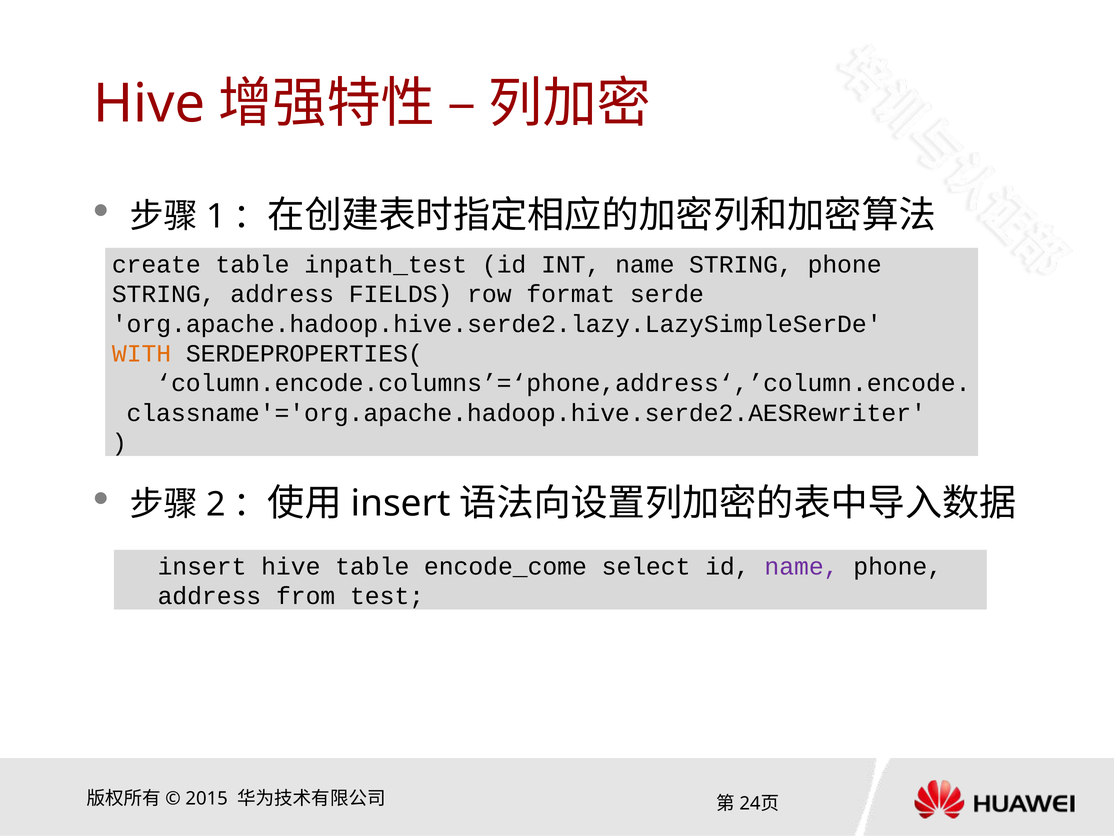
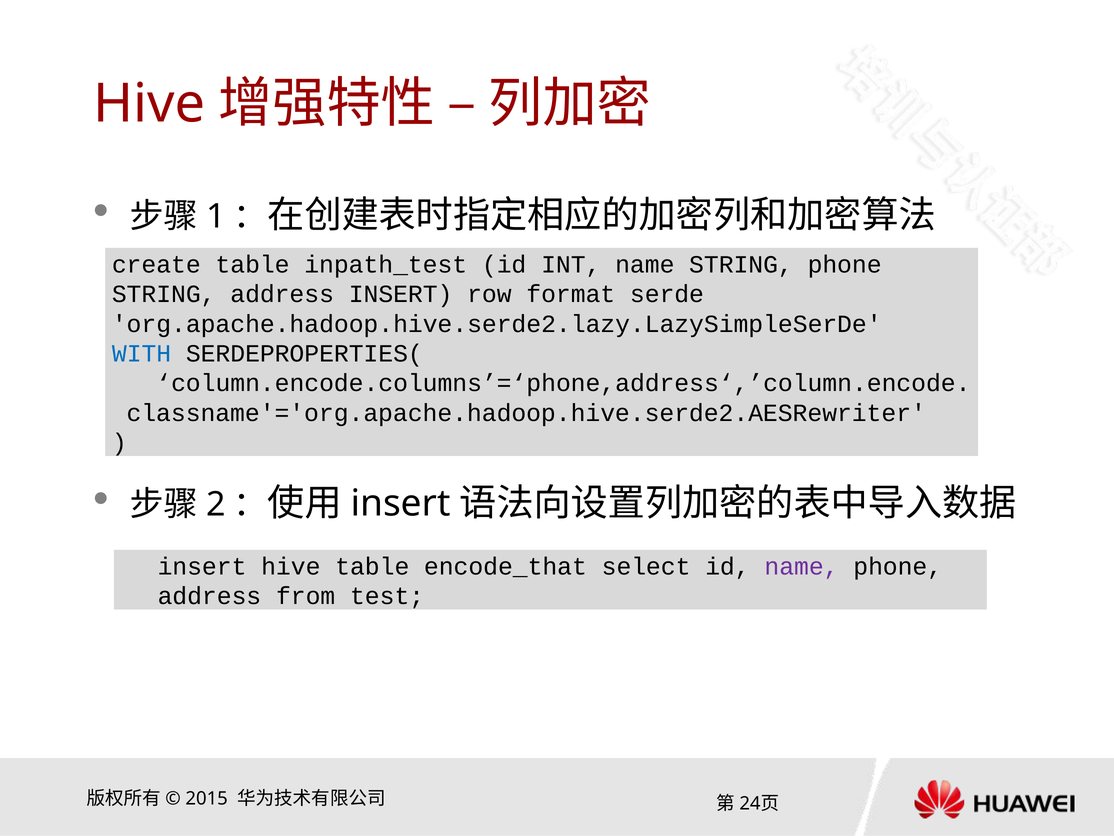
address FIELDS: FIELDS -> INSERT
WITH colour: orange -> blue
encode_come: encode_come -> encode_that
